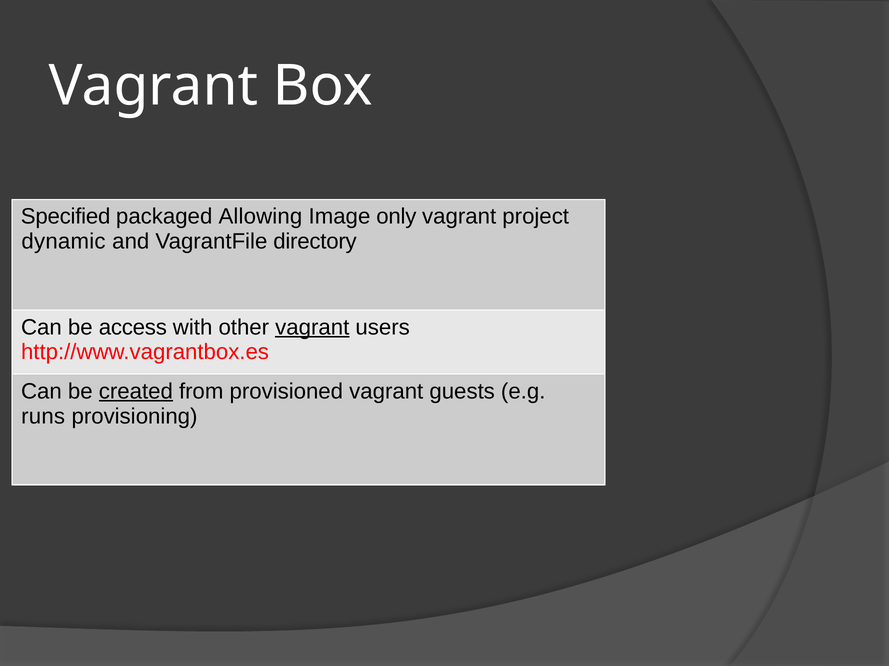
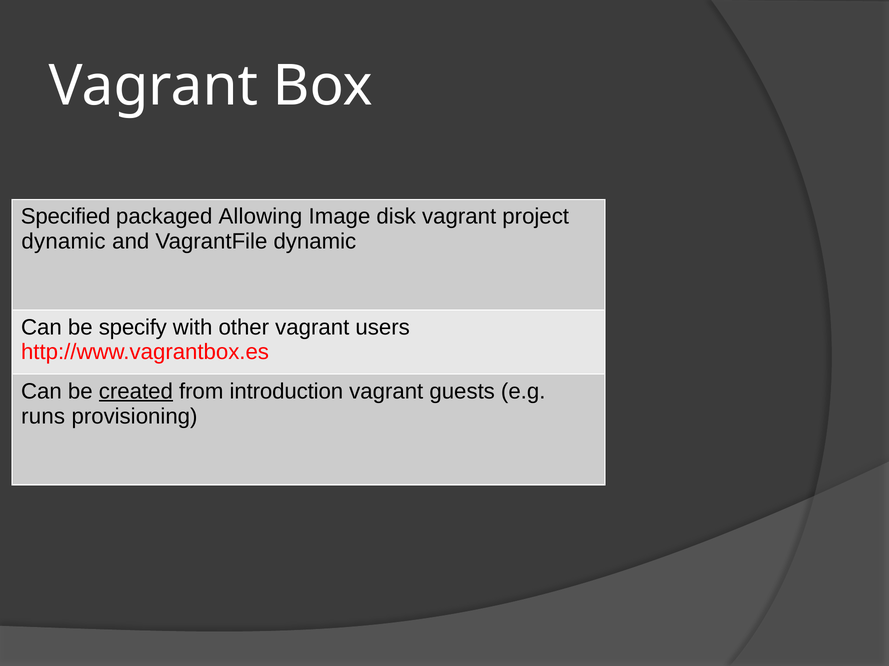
only: only -> disk
VagrantFile directory: directory -> dynamic
access: access -> specify
vagrant at (312, 328) underline: present -> none
provisioned: provisioned -> introduction
